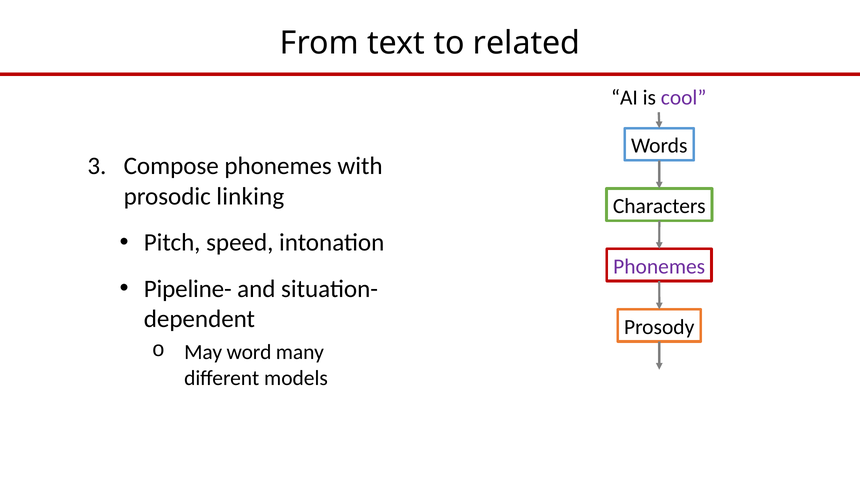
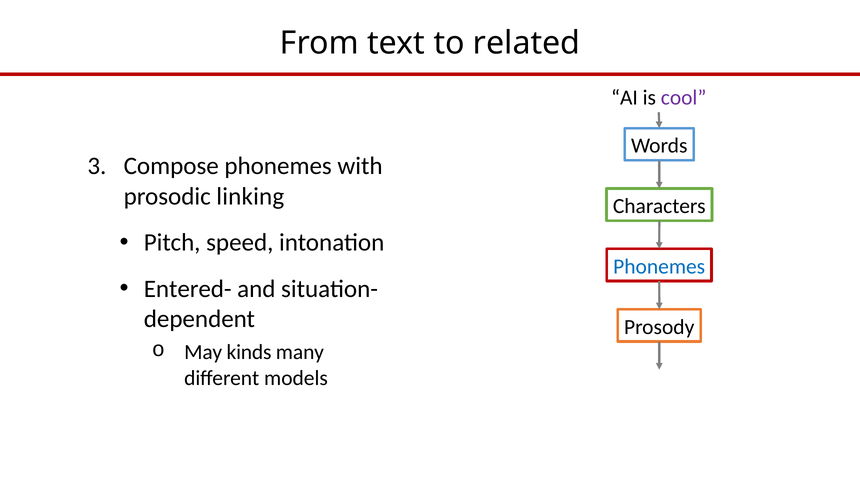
Phonemes at (659, 266) colour: purple -> blue
Pipeline-: Pipeline- -> Entered-
word: word -> kinds
